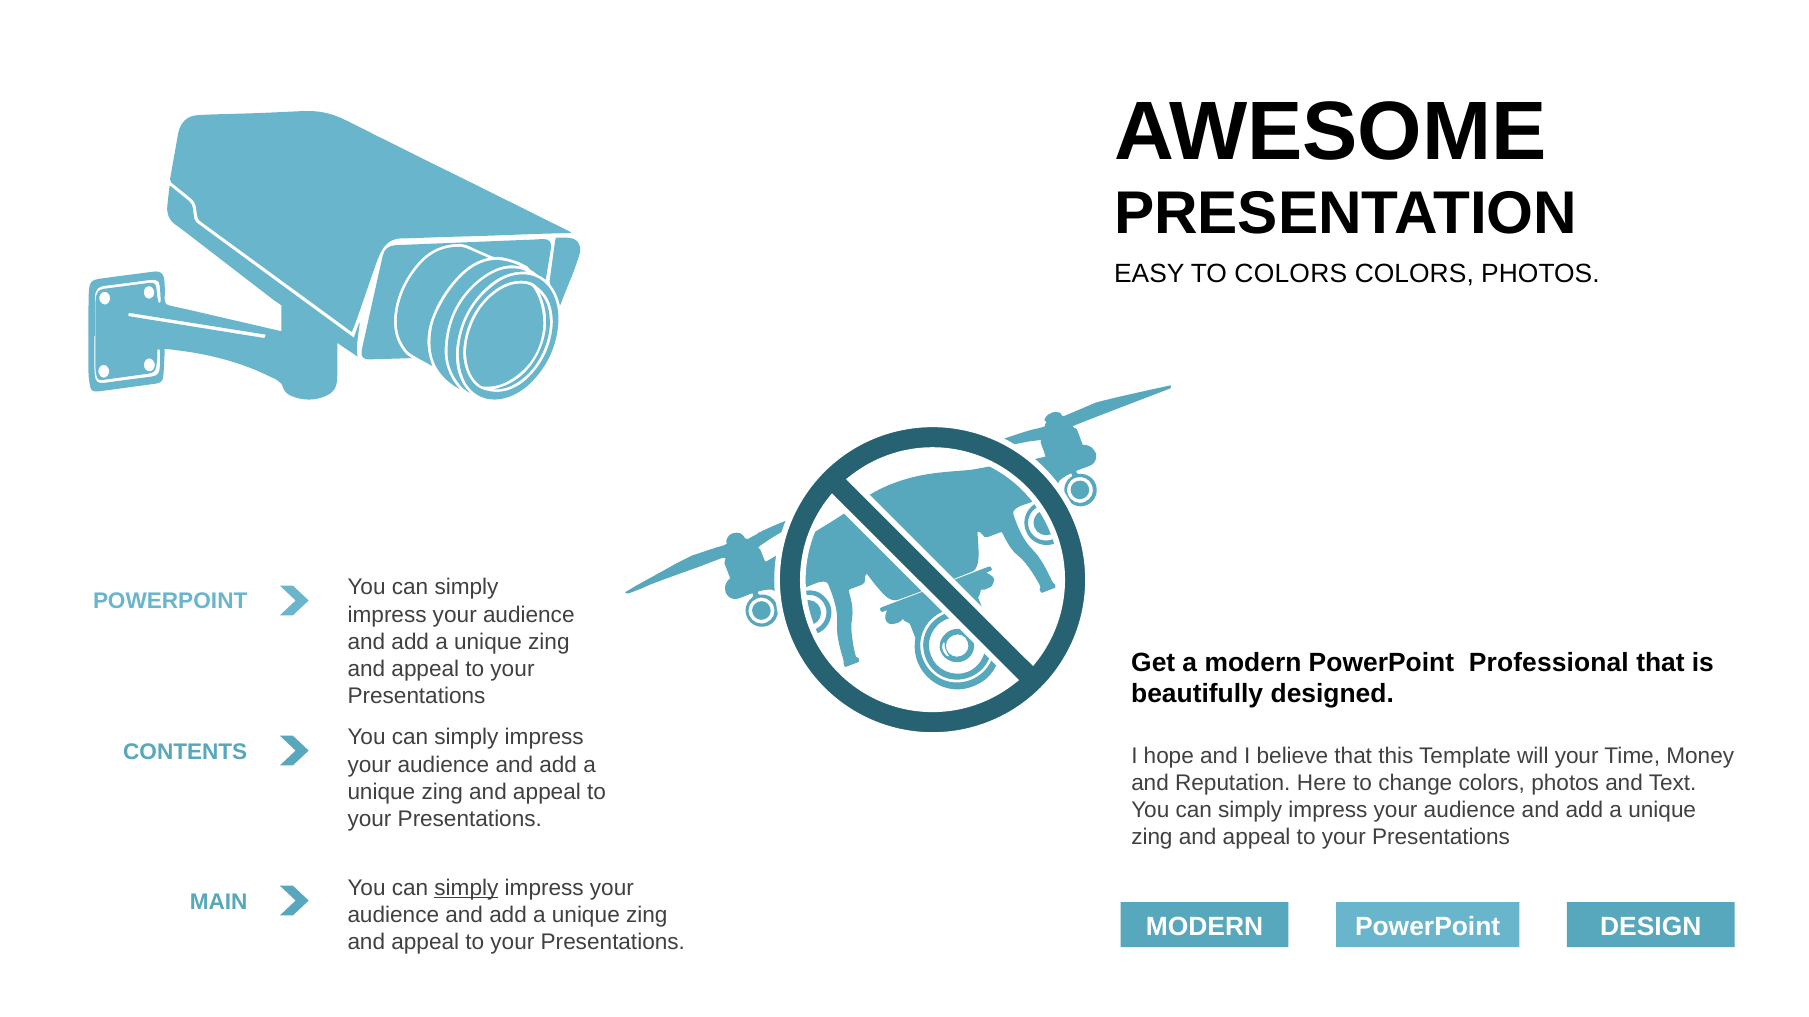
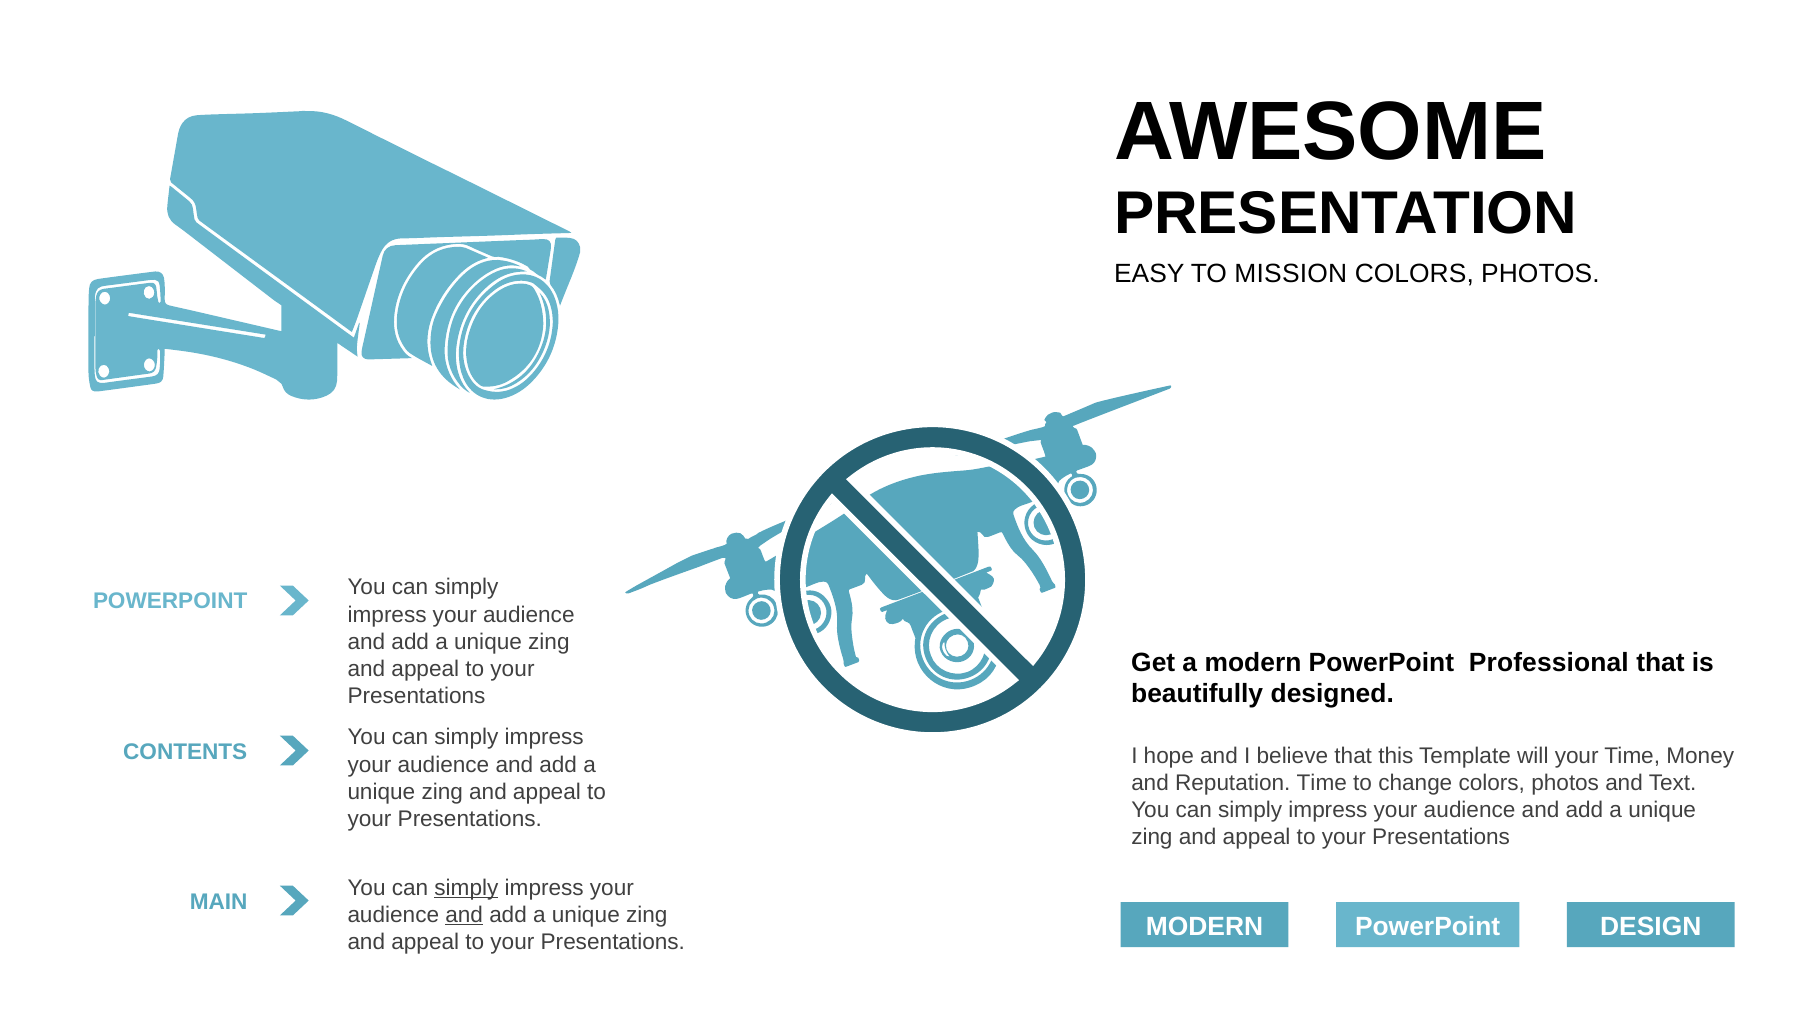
TO COLORS: COLORS -> MISSION
Reputation Here: Here -> Time
and at (464, 915) underline: none -> present
